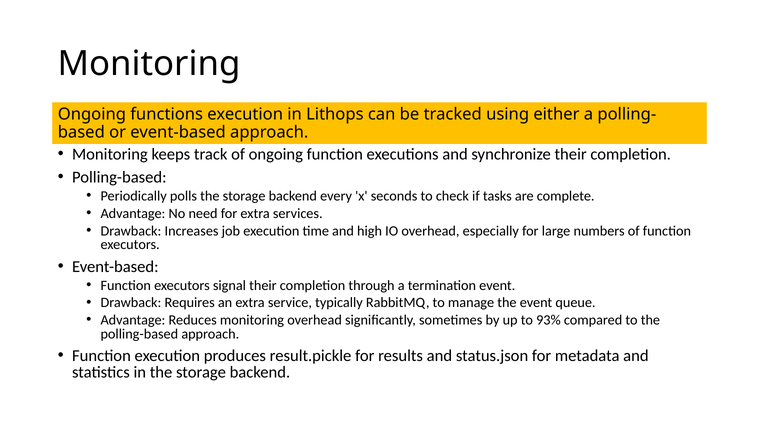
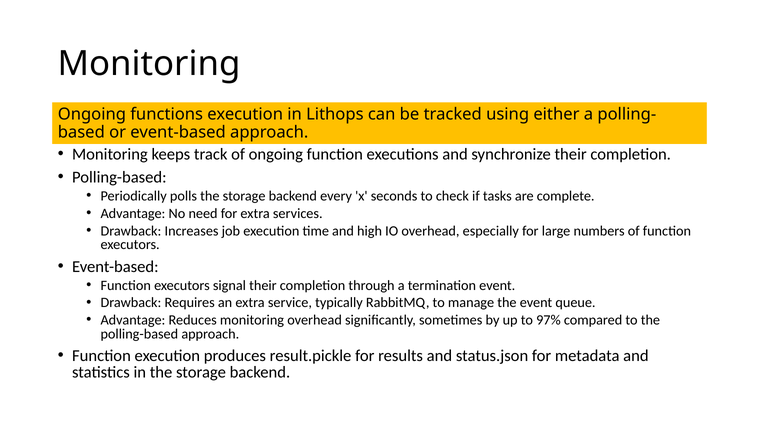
93%: 93% -> 97%
